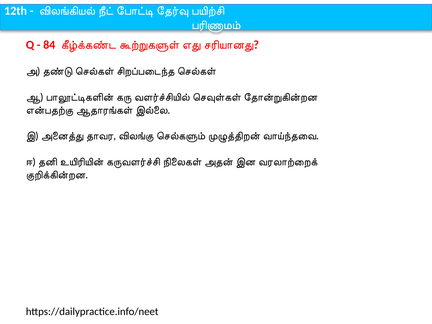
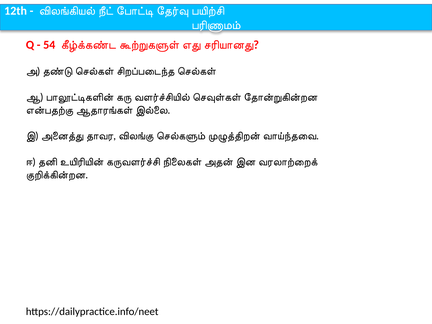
84: 84 -> 54
